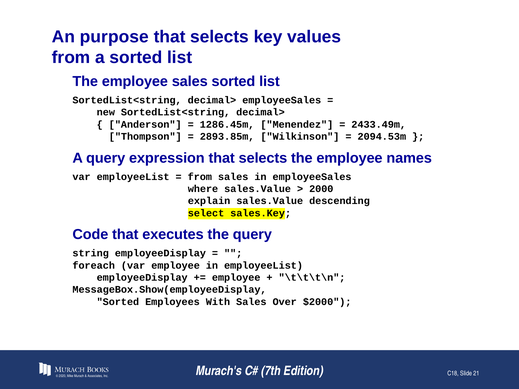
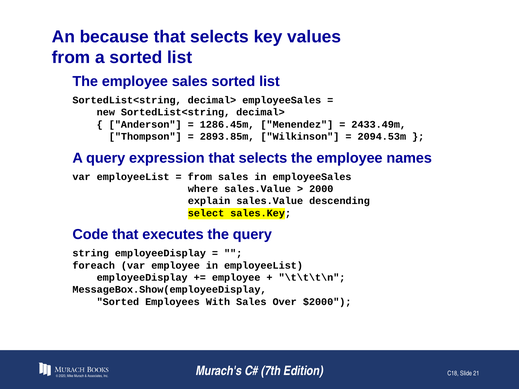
purpose: purpose -> because
